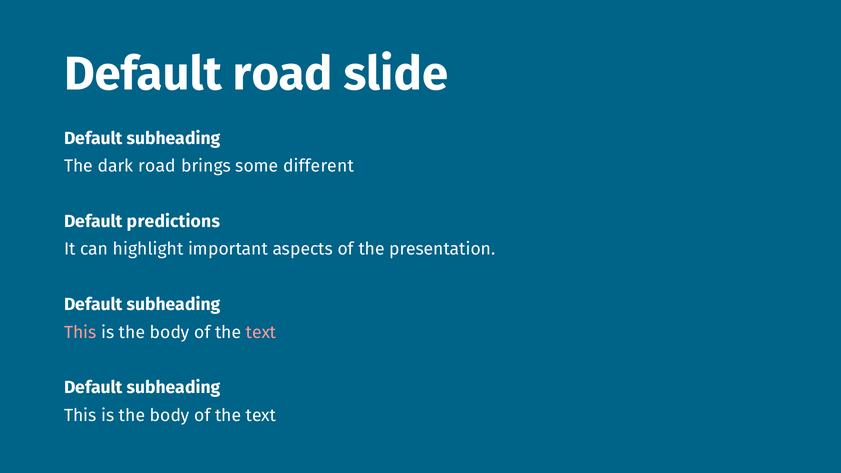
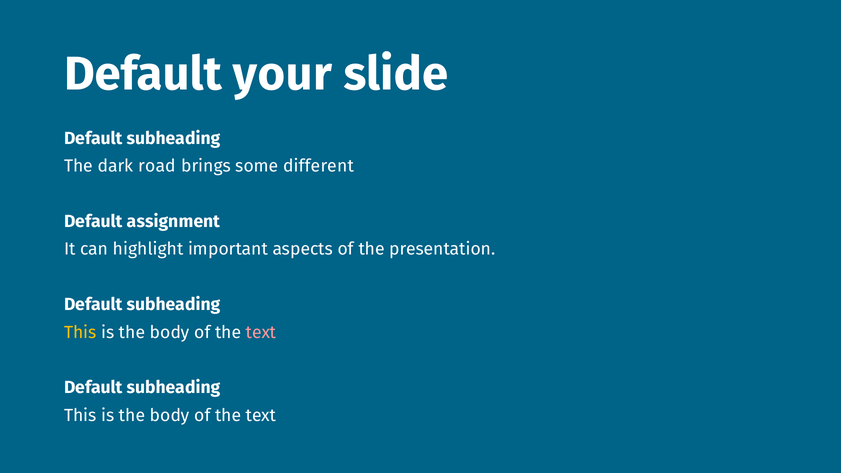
Default road: road -> your
predictions: predictions -> assignment
This at (80, 332) colour: pink -> yellow
